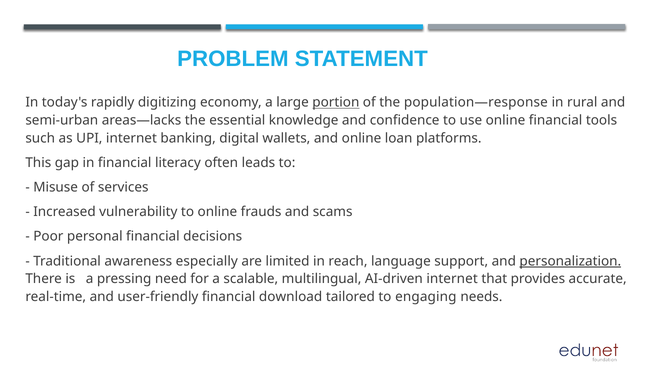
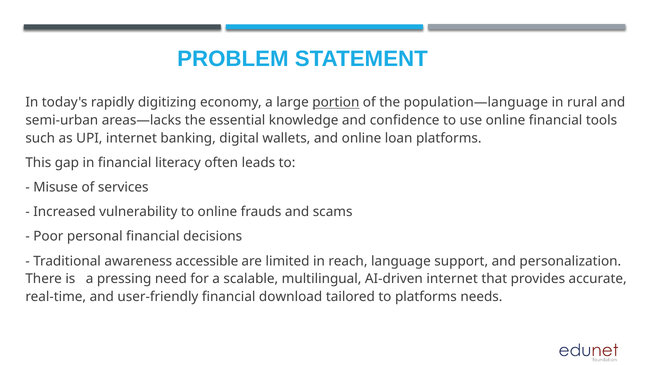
population—response: population—response -> population—language
especially: especially -> accessible
personalization underline: present -> none
to engaging: engaging -> platforms
